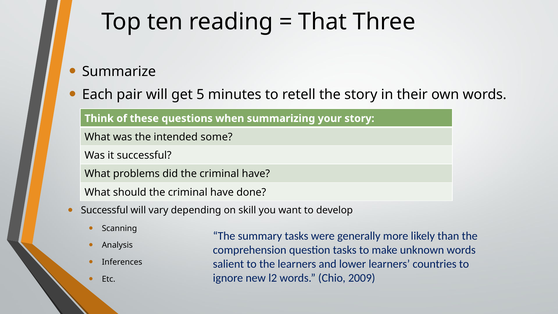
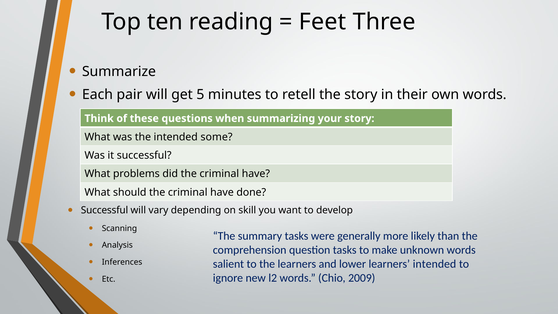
That: That -> Feet
learners countries: countries -> intended
